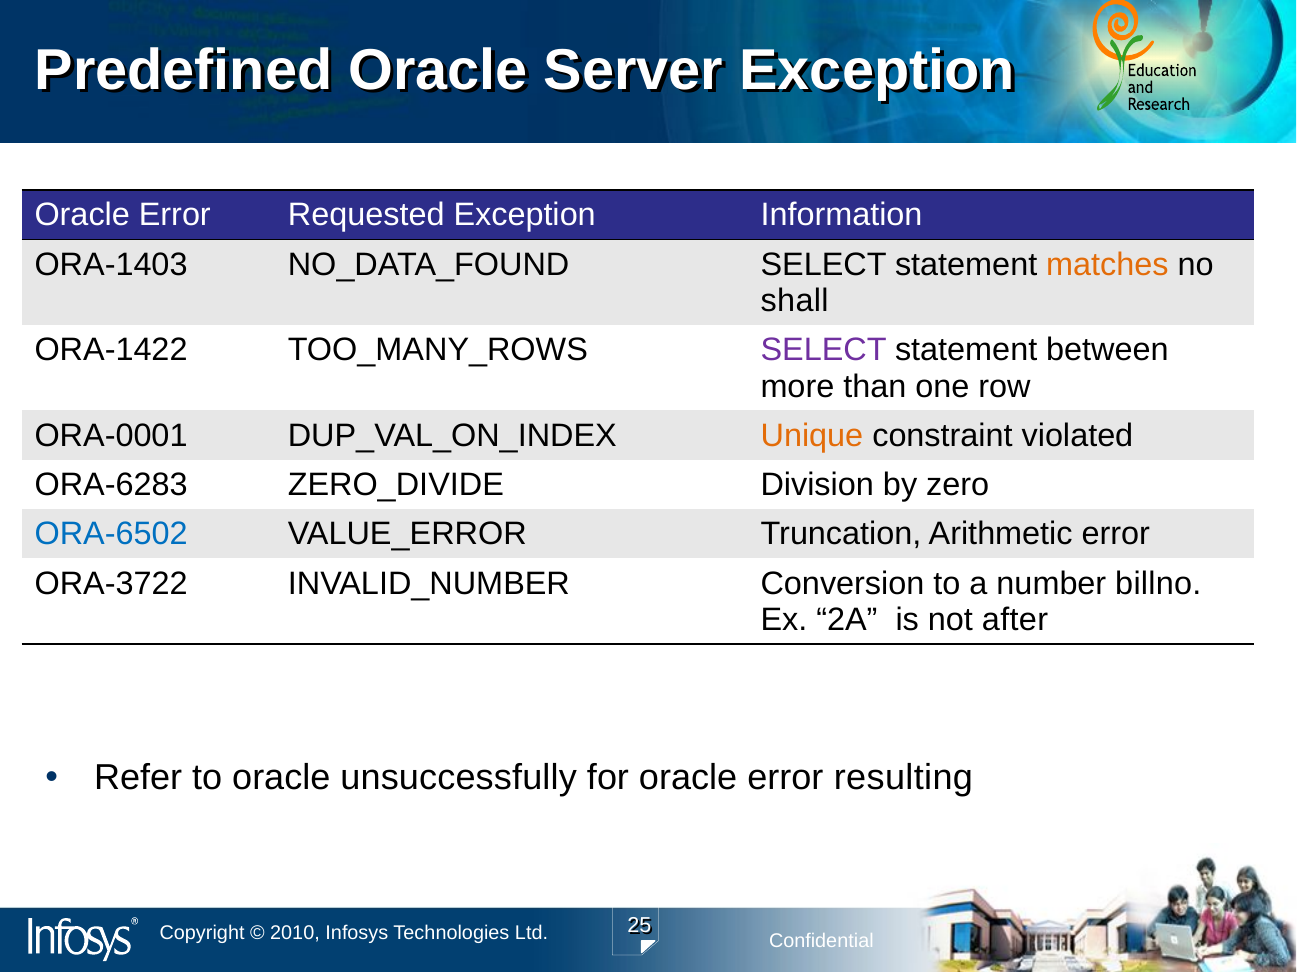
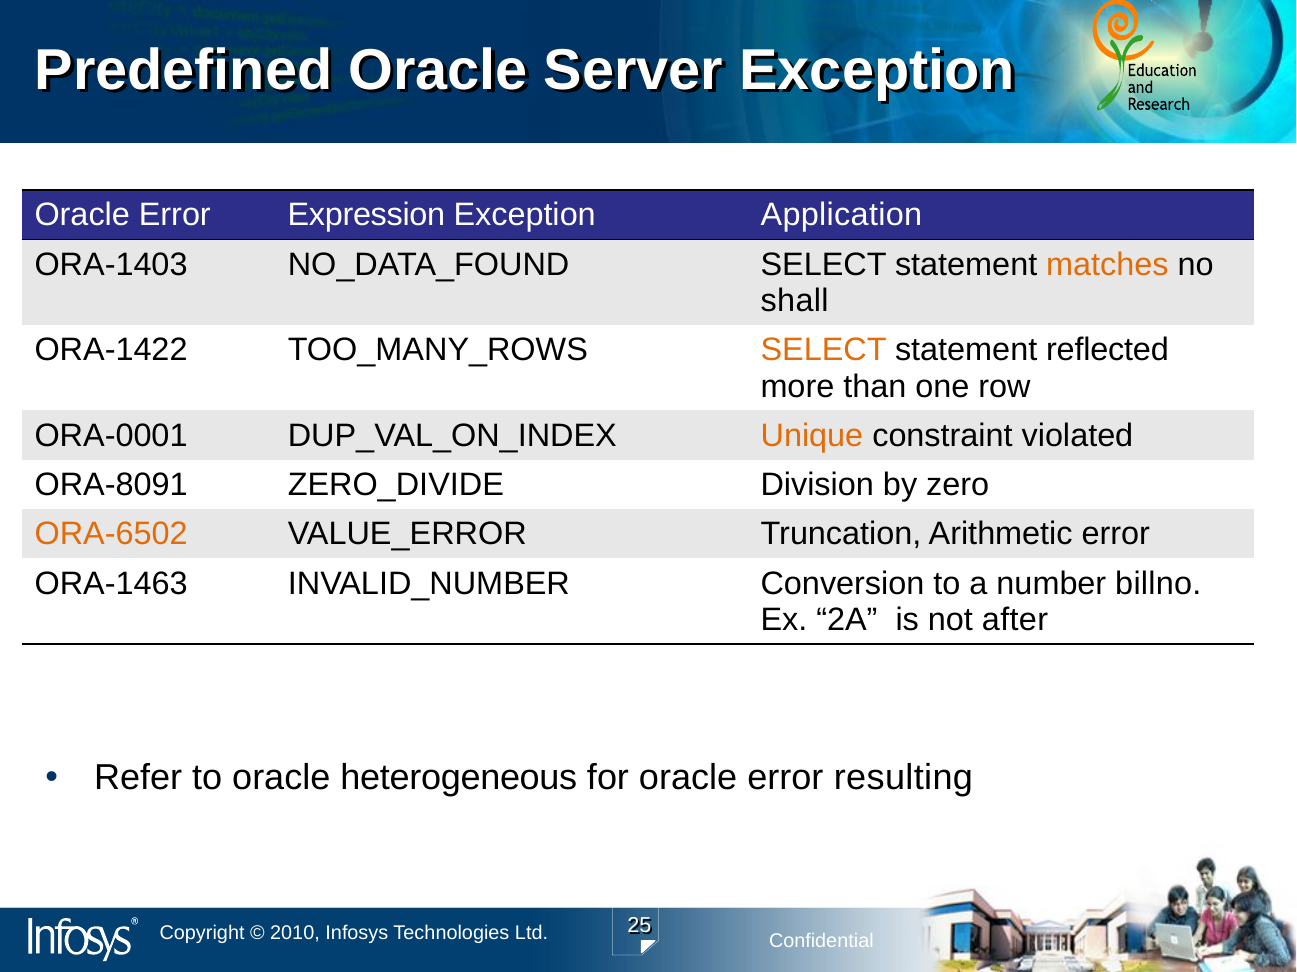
Requested: Requested -> Expression
Information: Information -> Application
SELECT at (824, 350) colour: purple -> orange
between: between -> reflected
ORA-6283: ORA-6283 -> ORA-8091
ORA-6502 colour: blue -> orange
ORA-3722: ORA-3722 -> ORA-1463
unsuccessfully: unsuccessfully -> heterogeneous
